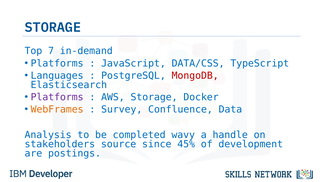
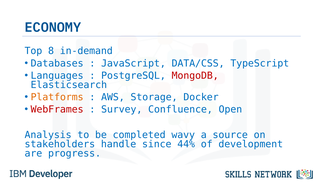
STORAGE at (53, 27): STORAGE -> ECONOMY
7: 7 -> 8
Platforms at (57, 63): Platforms -> Databases
Platforms at (57, 97) colour: purple -> orange
WebFrames colour: orange -> red
Data: Data -> Open
handle: handle -> source
source: source -> handle
45%: 45% -> 44%
postings: postings -> progress
